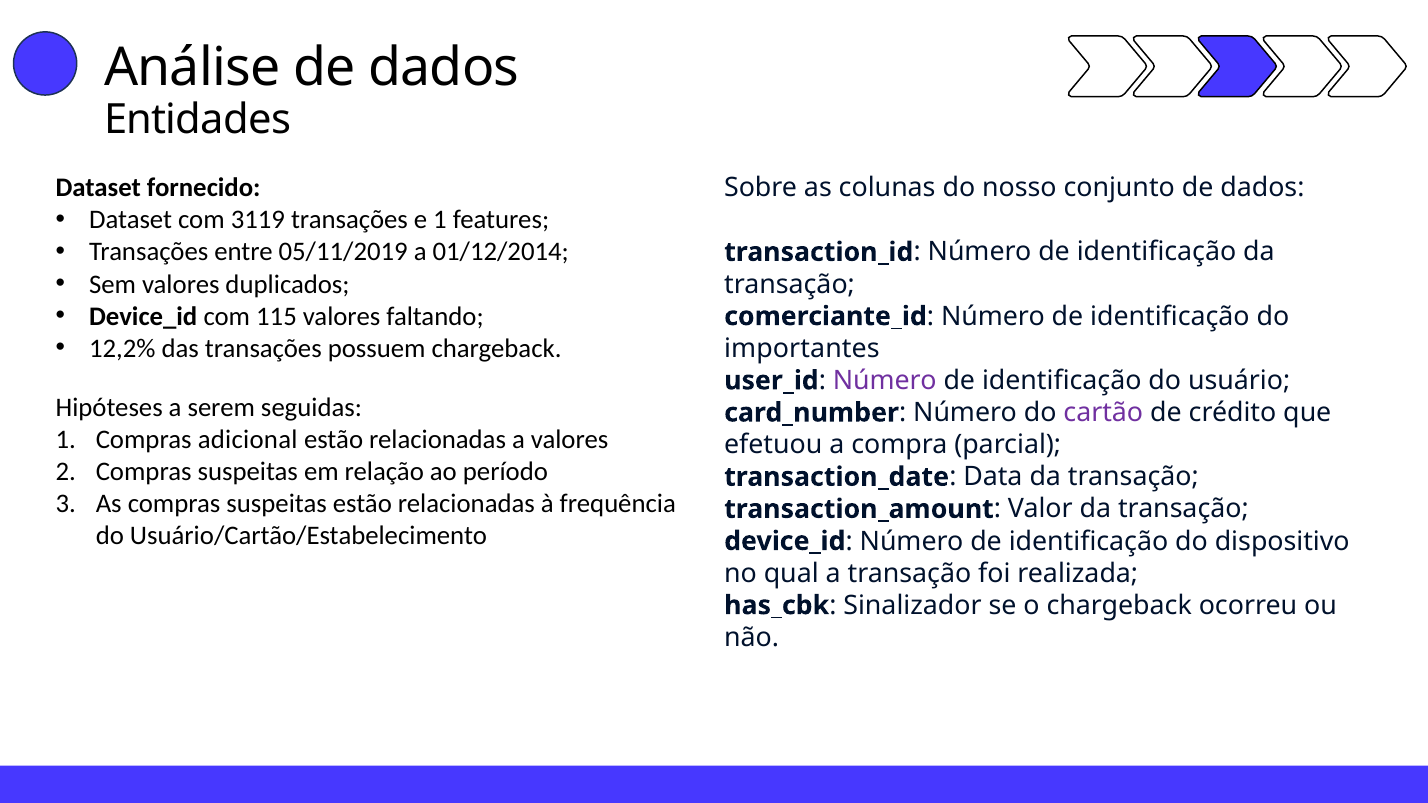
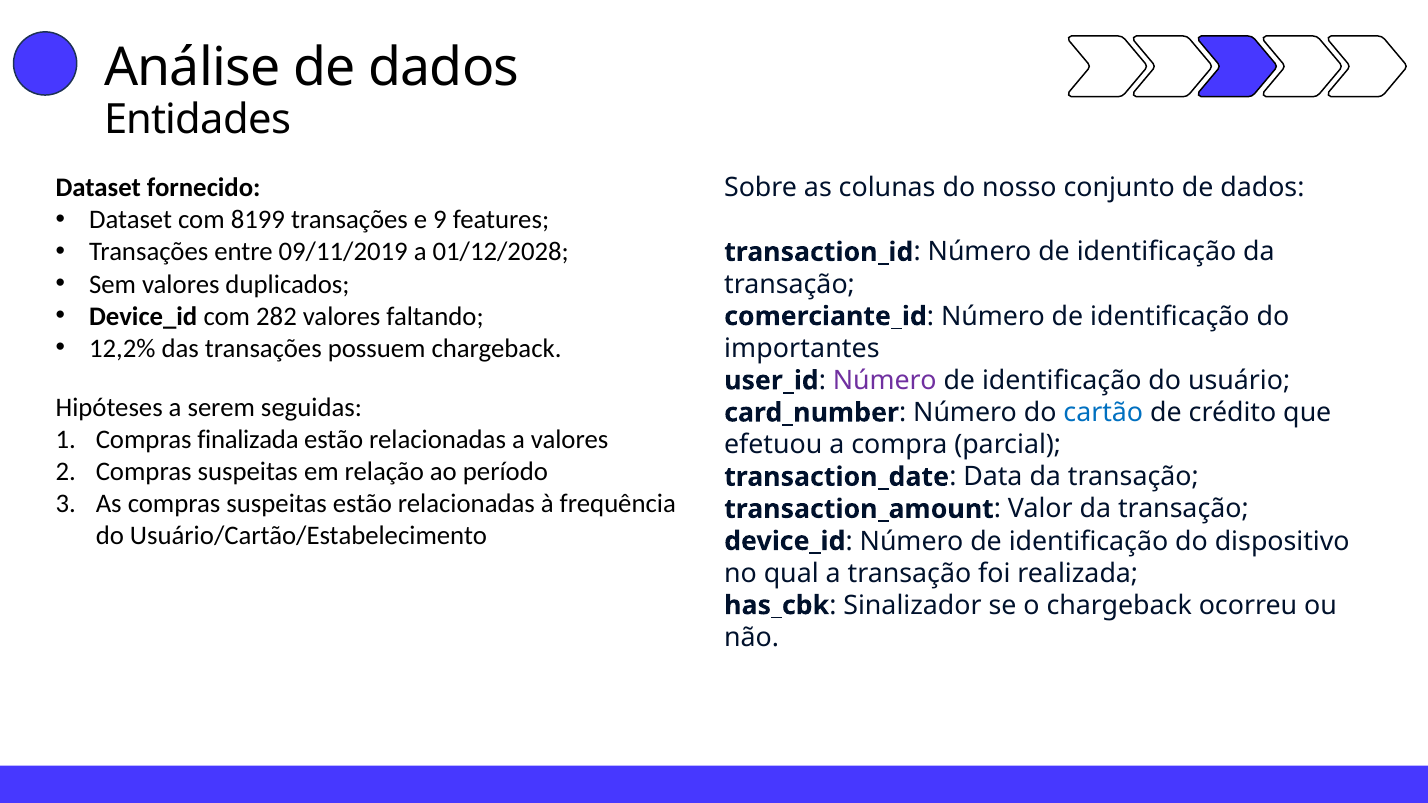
3119: 3119 -> 8199
e 1: 1 -> 9
05/11/2019: 05/11/2019 -> 09/11/2019
01/12/2014: 01/12/2014 -> 01/12/2028
115: 115 -> 282
cartão colour: purple -> blue
adicional: adicional -> finalizada
